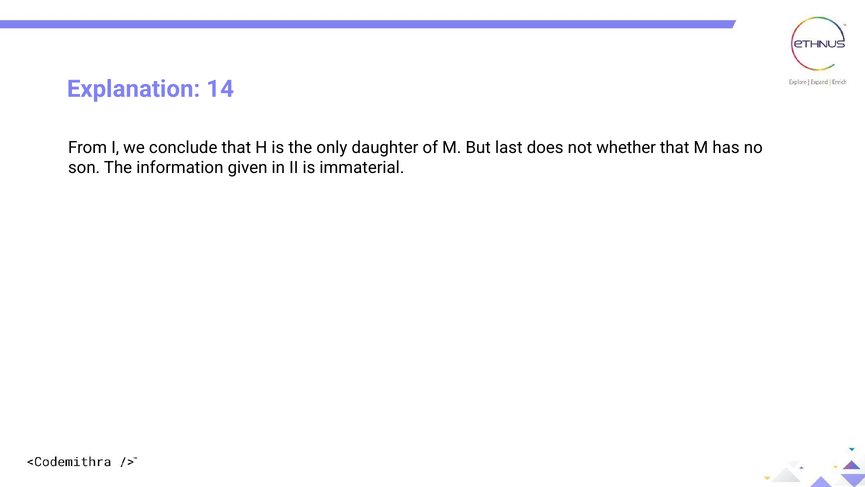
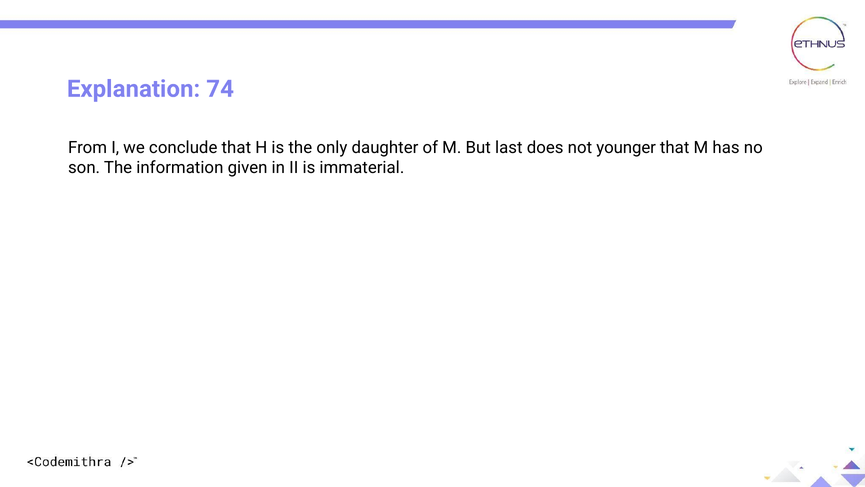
14: 14 -> 74
whether: whether -> younger
